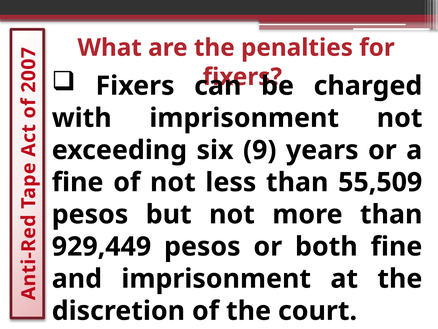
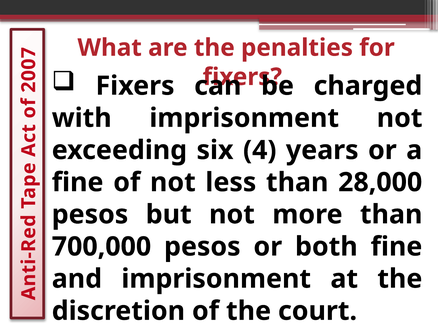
9: 9 -> 4
55,509: 55,509 -> 28,000
929,449: 929,449 -> 700,000
